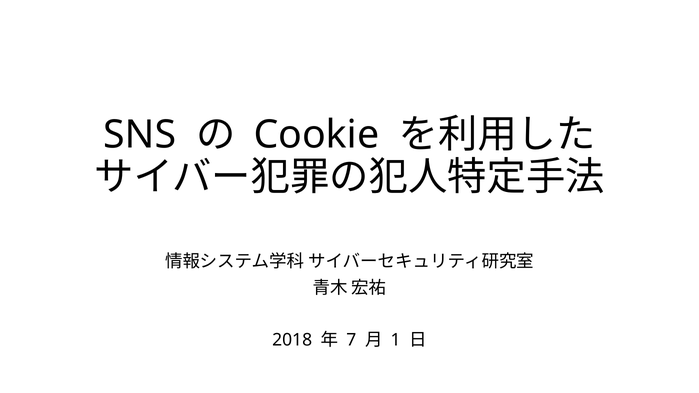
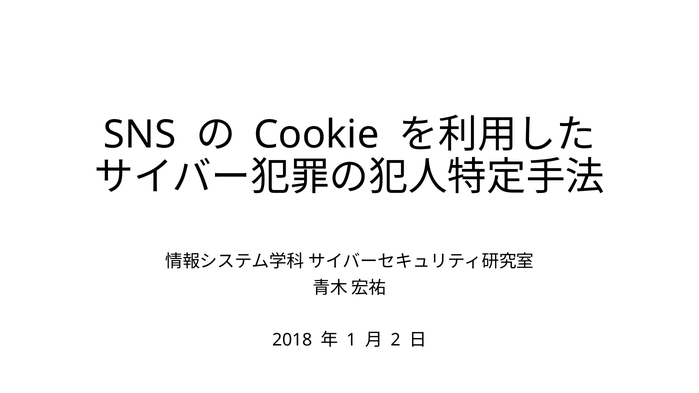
7: 7 -> 1
1: 1 -> 2
